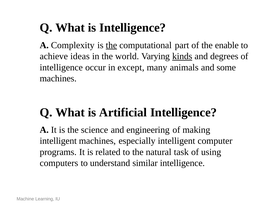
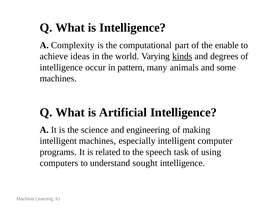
the at (111, 45) underline: present -> none
except: except -> pattern
natural: natural -> speech
similar: similar -> sought
